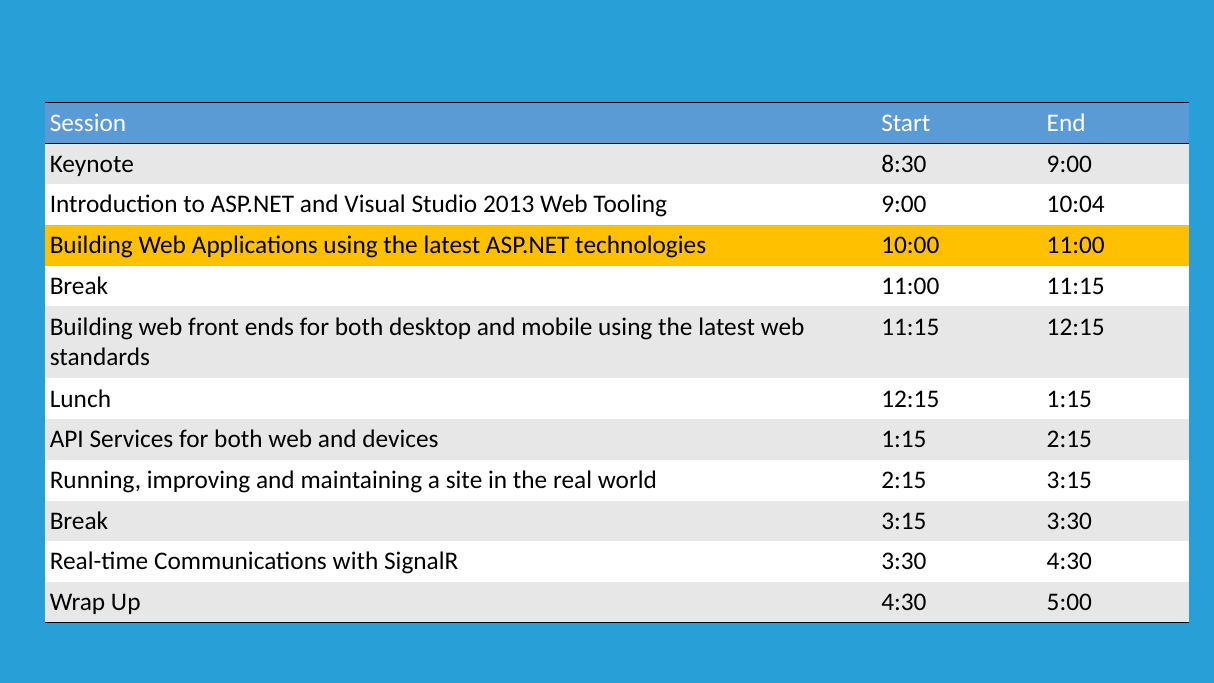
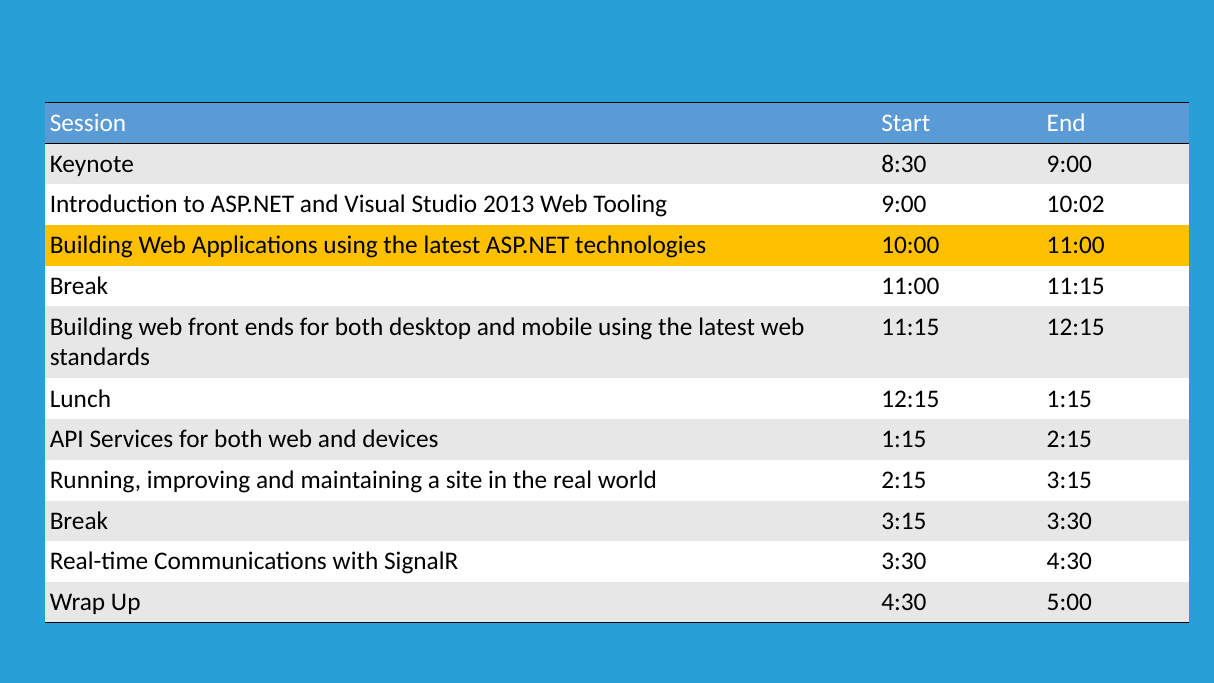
10:04: 10:04 -> 10:02
